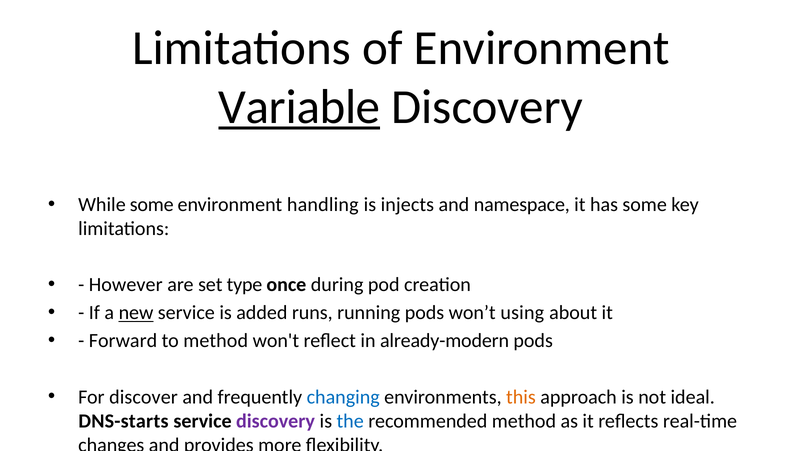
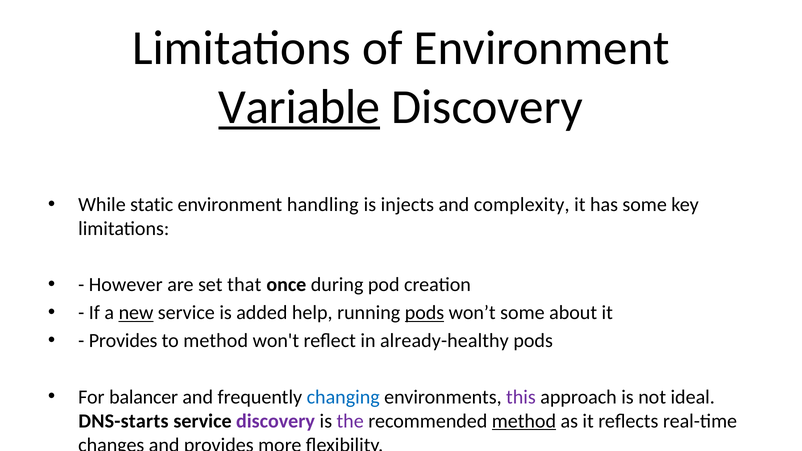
While some: some -> static
namespace: namespace -> complexity
type: type -> that
runs: runs -> help
pods at (424, 313) underline: none -> present
won’t using: using -> some
Forward at (123, 341): Forward -> Provides
already-modern: already-modern -> already-healthy
discover: discover -> balancer
this colour: orange -> purple
the colour: blue -> purple
method at (524, 421) underline: none -> present
